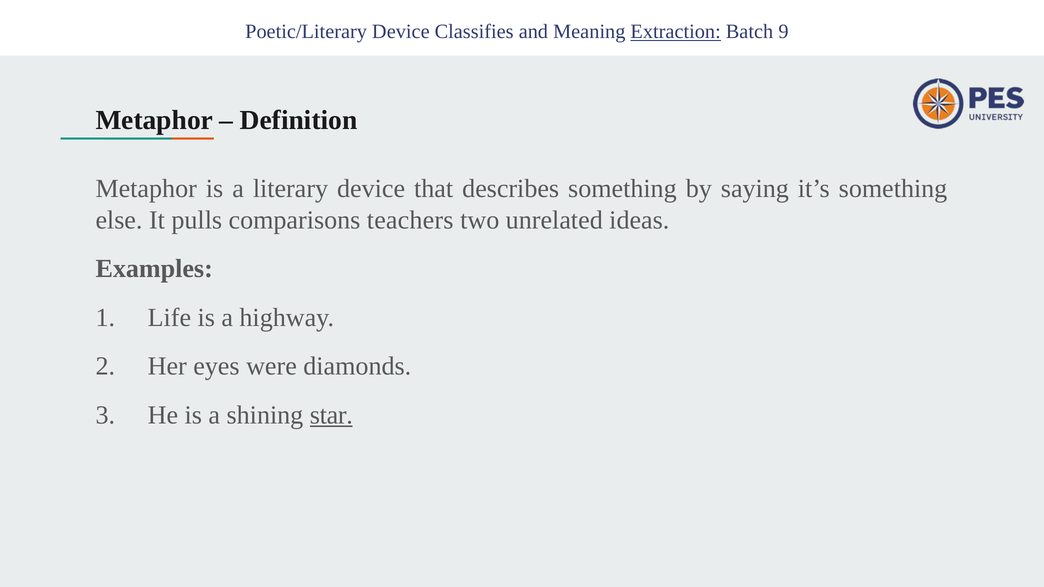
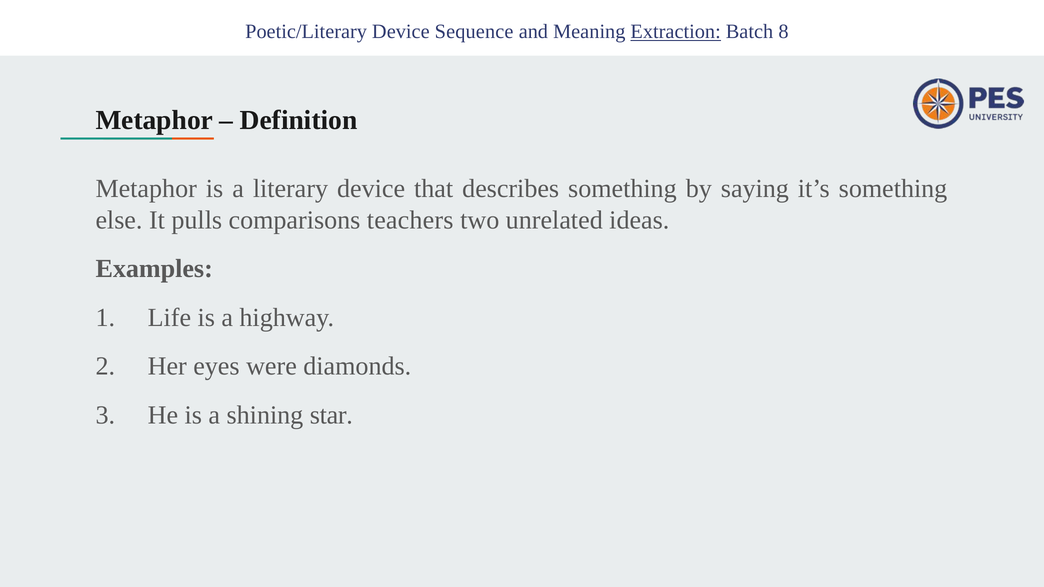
Classifies: Classifies -> Sequence
9: 9 -> 8
star underline: present -> none
